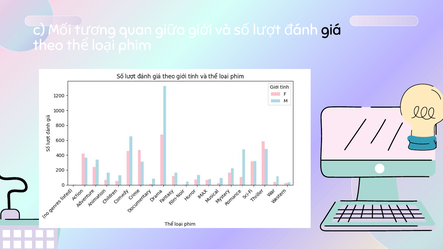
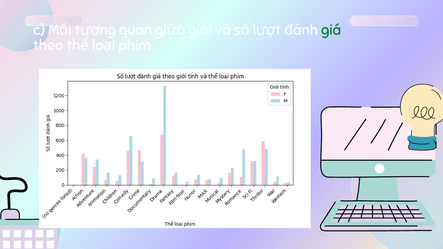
giá colour: black -> green
